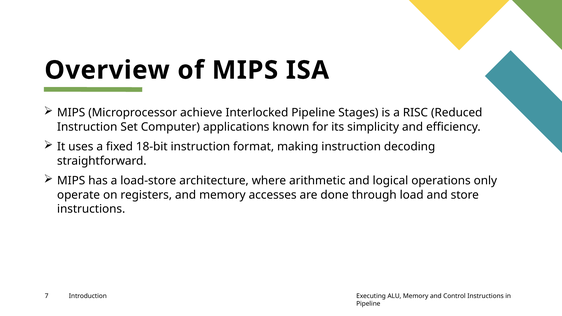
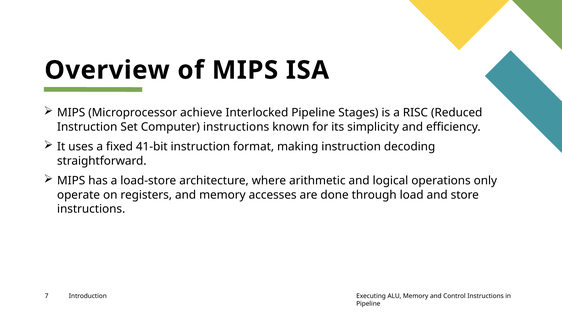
Computer applications: applications -> instructions
18-bit: 18-bit -> 41-bit
